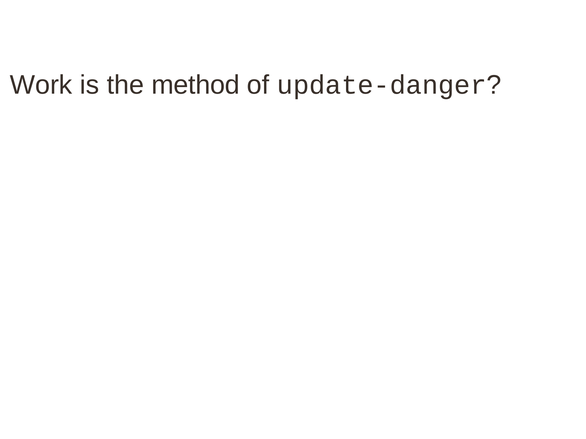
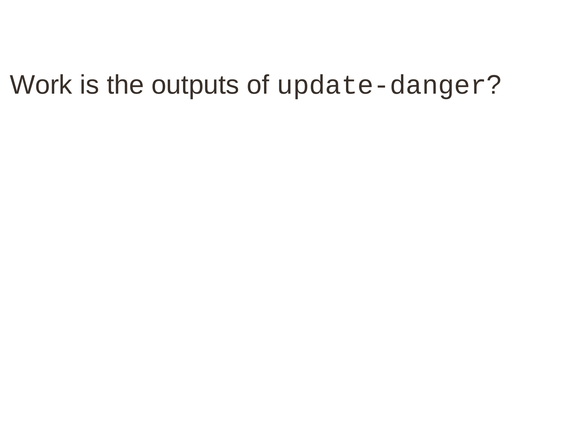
method: method -> outputs
